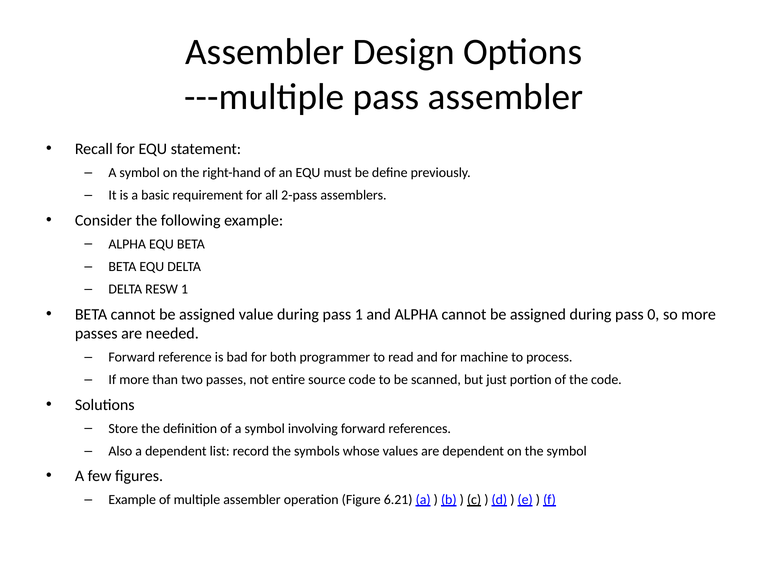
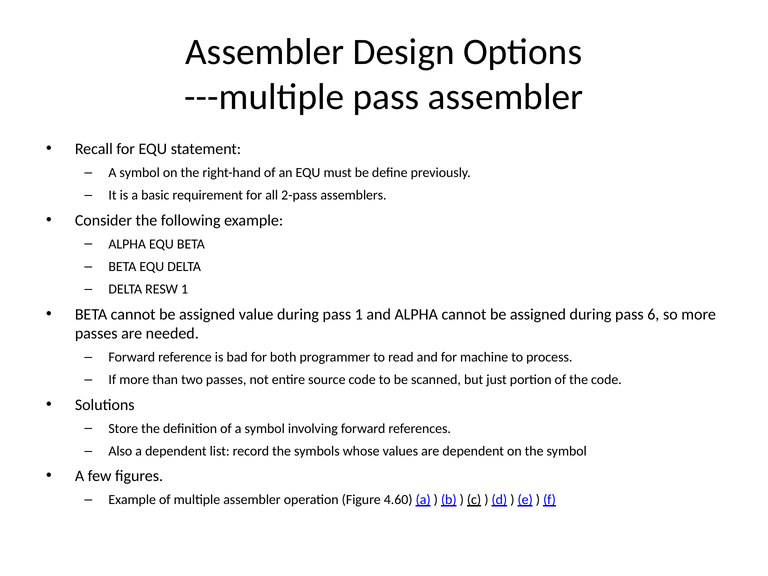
0: 0 -> 6
6.21: 6.21 -> 4.60
